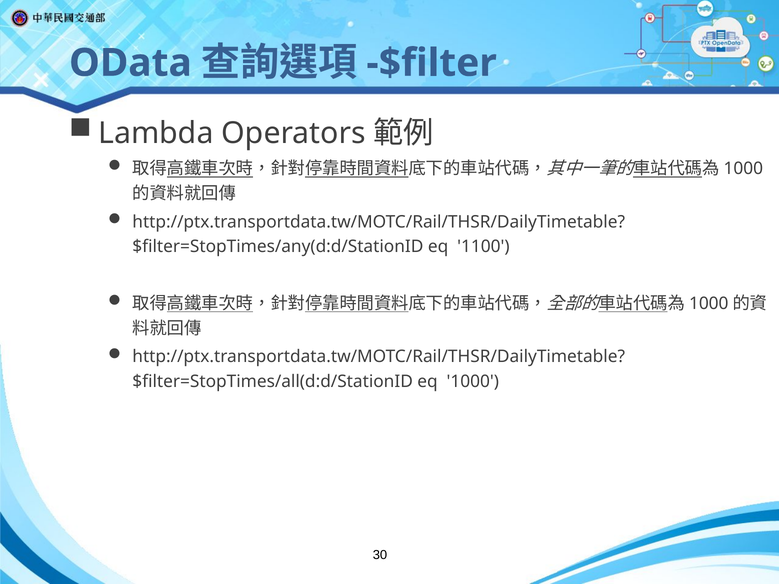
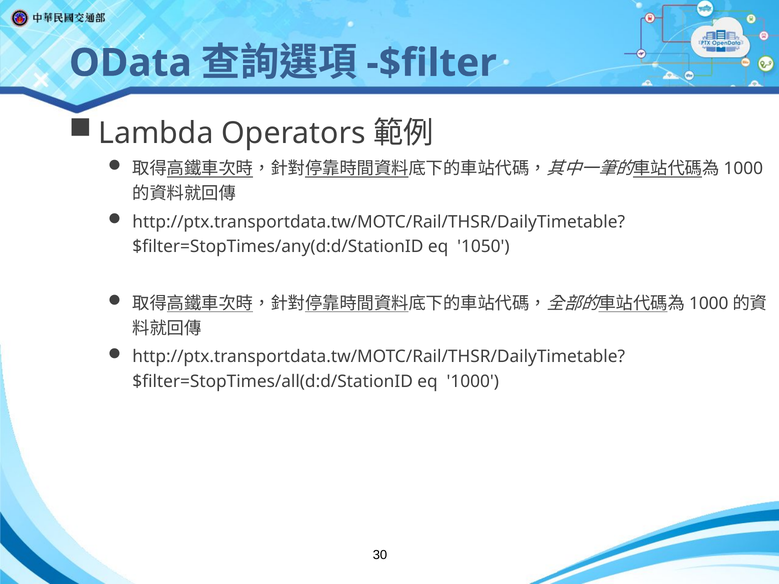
1100: 1100 -> 1050
